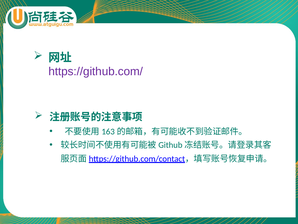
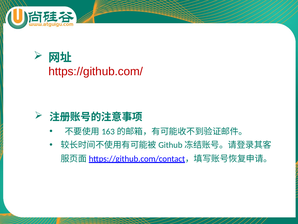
https://github.com/ colour: purple -> red
